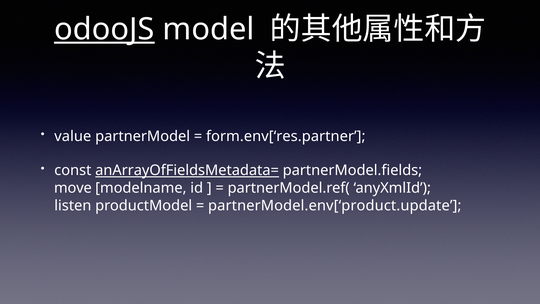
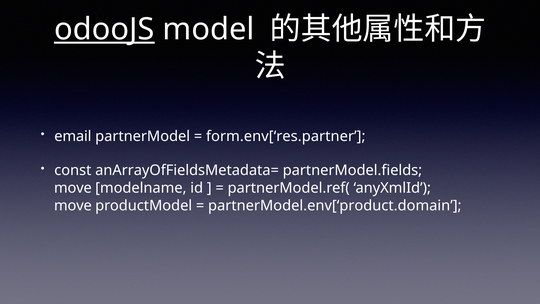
value: value -> email
anArrayOfFieldsMetadata= underline: present -> none
listen at (73, 205): listen -> move
partnerModel.env[‘product.update: partnerModel.env[‘product.update -> partnerModel.env[‘product.domain
